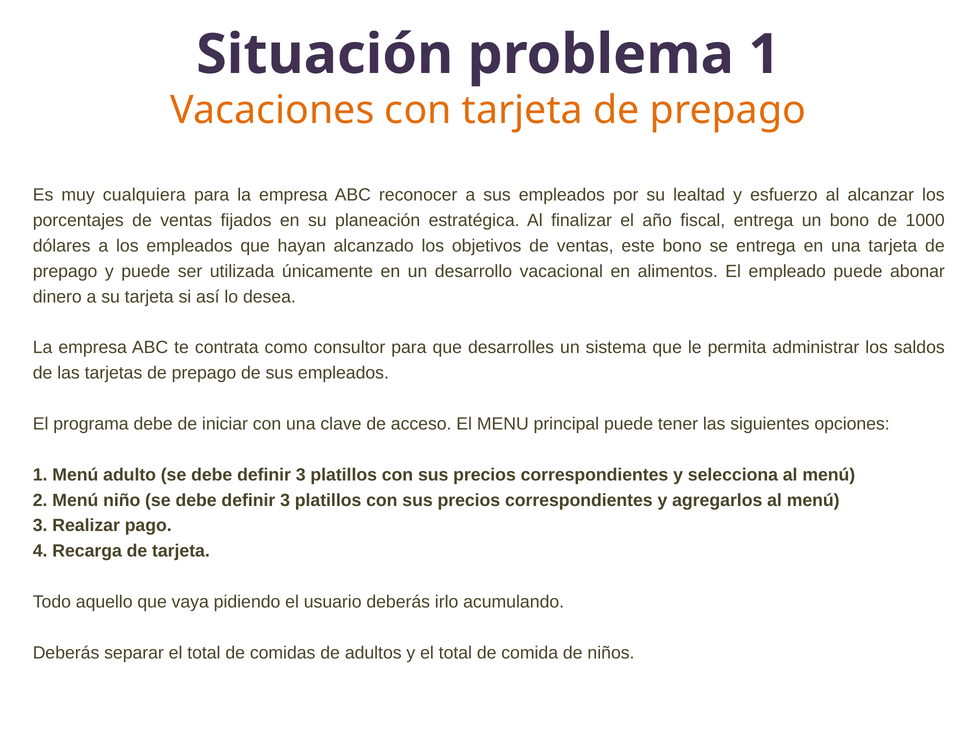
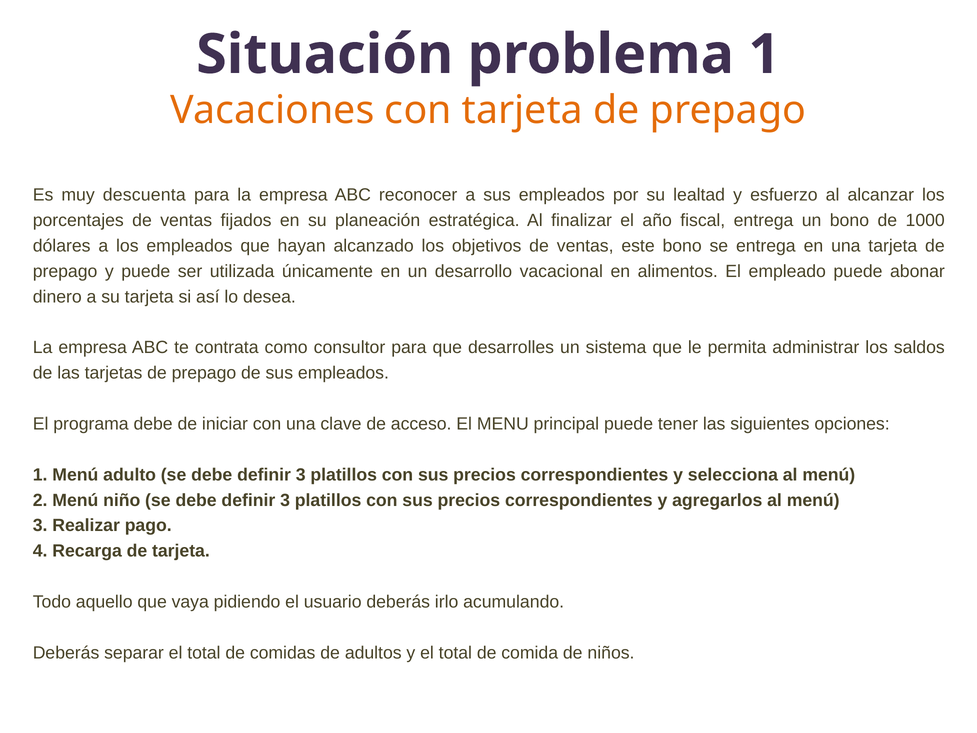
cualquiera: cualquiera -> descuenta
